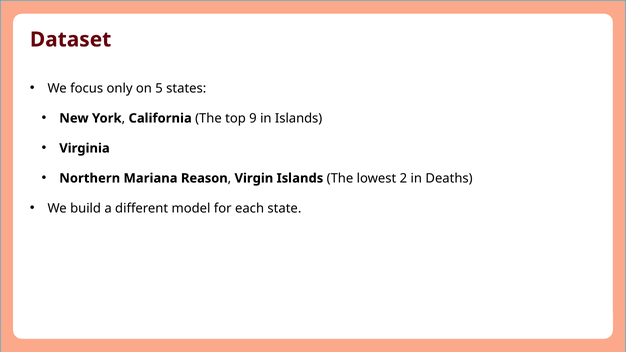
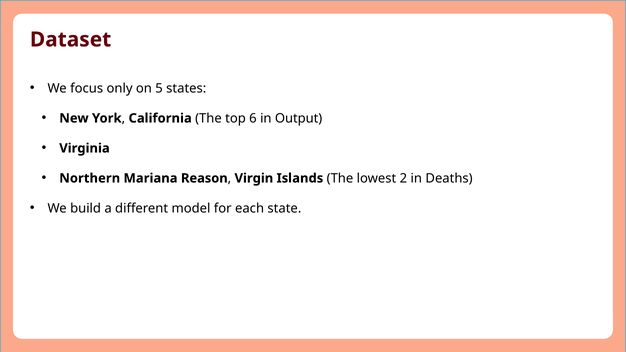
9: 9 -> 6
in Islands: Islands -> Output
